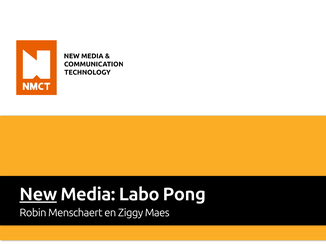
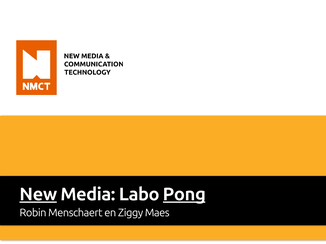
Pong underline: none -> present
